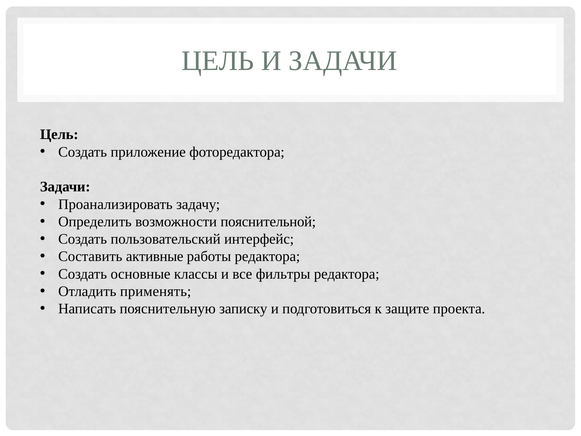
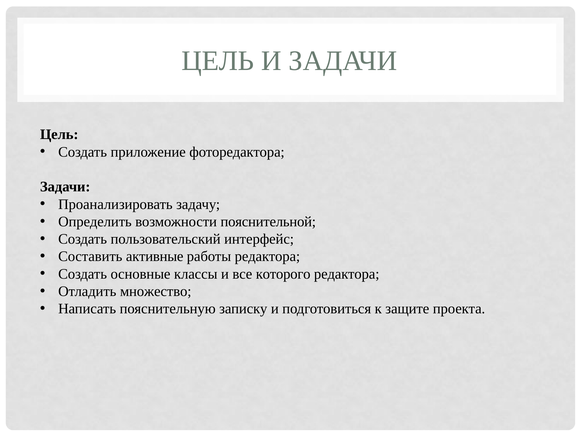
фильтры: фильтры -> которого
применять: применять -> множество
